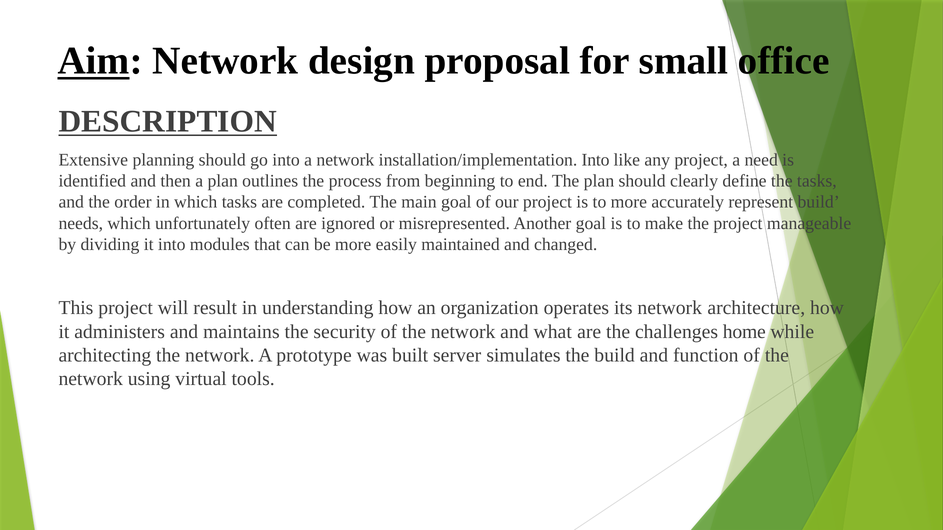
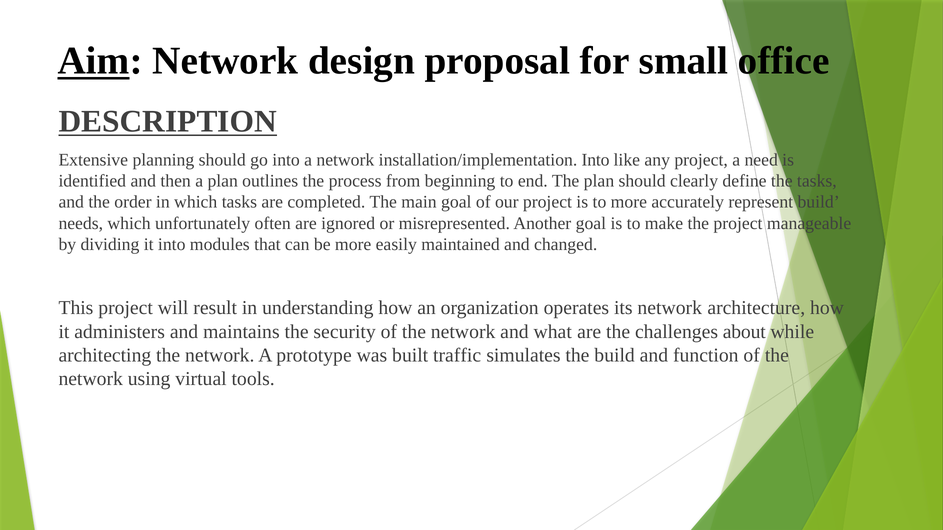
home: home -> about
server: server -> traffic
